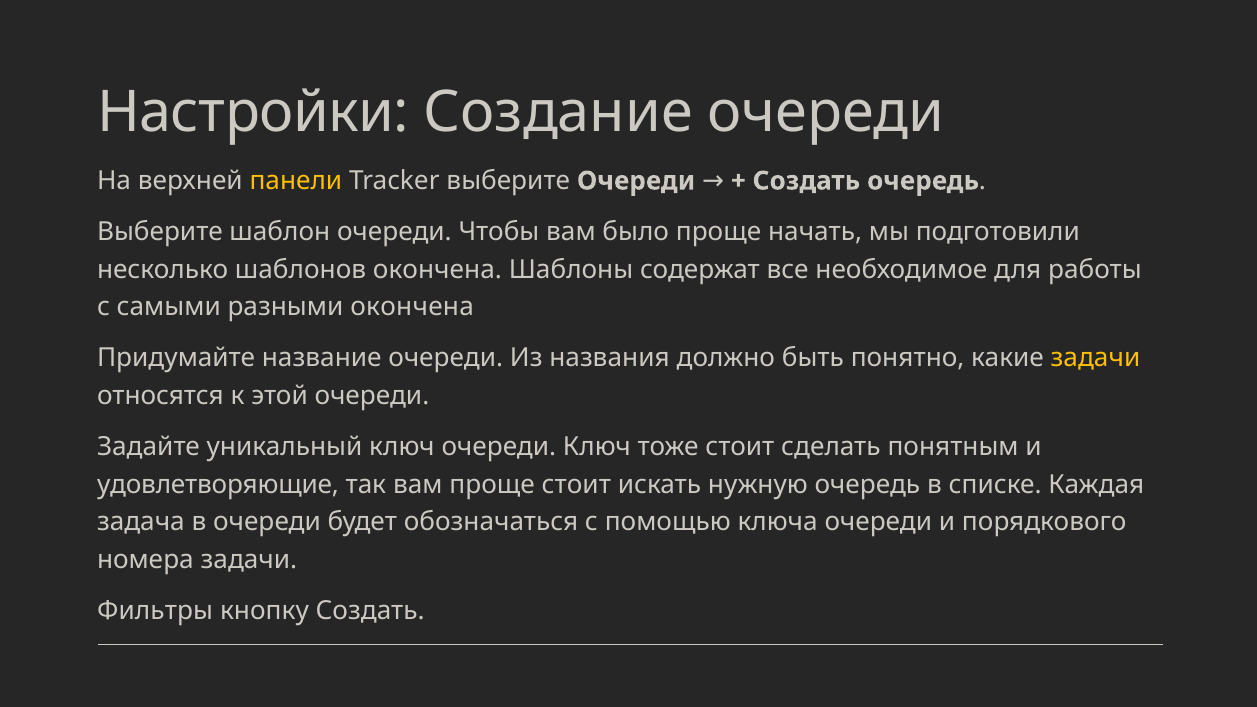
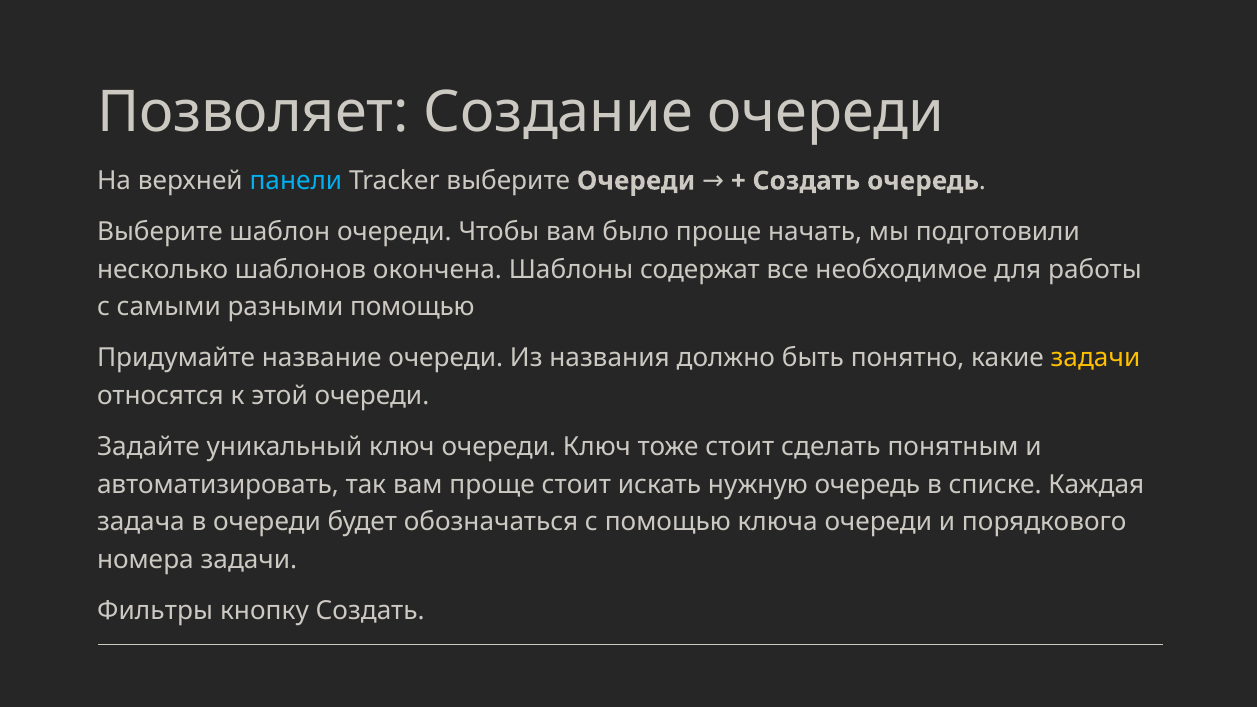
Настройки: Настройки -> Позволяет
панели colour: yellow -> light blue
разными окончена: окончена -> помощью
удовлетворяющие: удовлетворяющие -> автоматизировать
